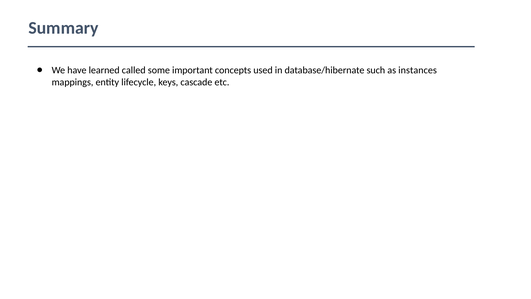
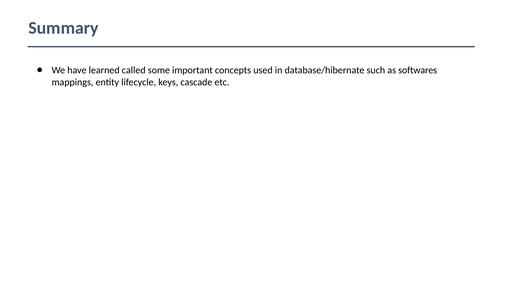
instances: instances -> softwares
